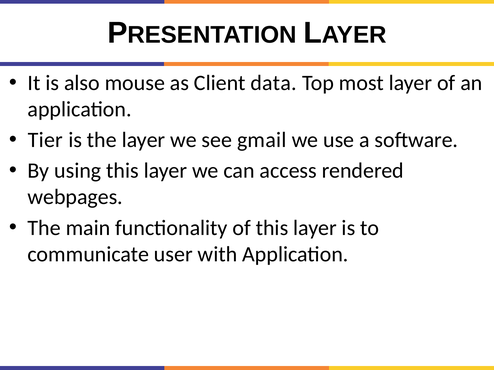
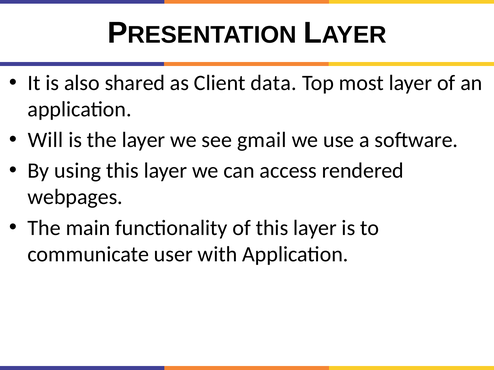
mouse: mouse -> shared
Tier: Tier -> Will
